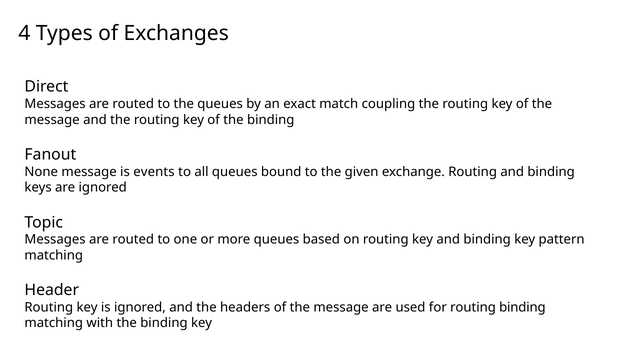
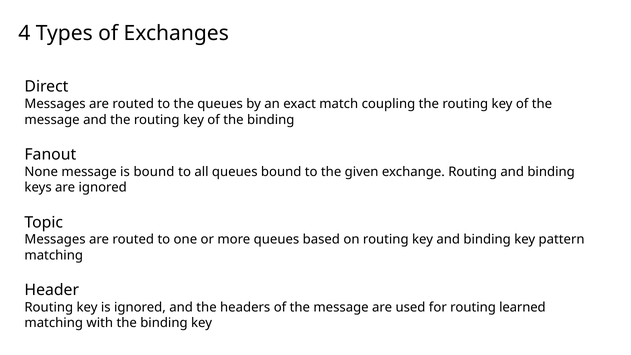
is events: events -> bound
routing binding: binding -> learned
